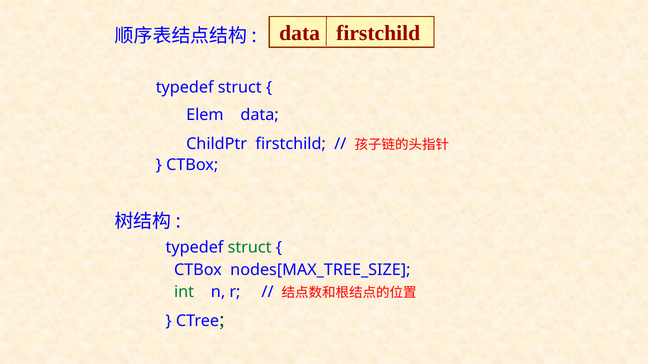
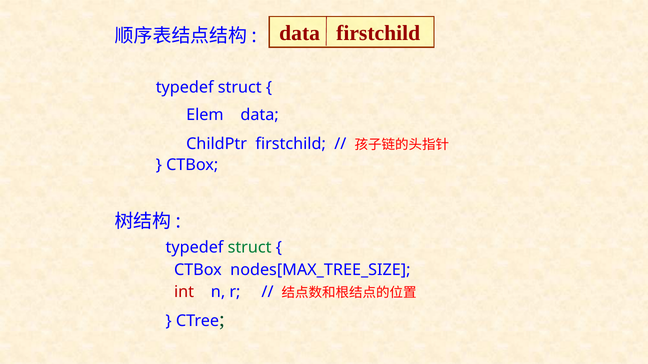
int colour: green -> red
